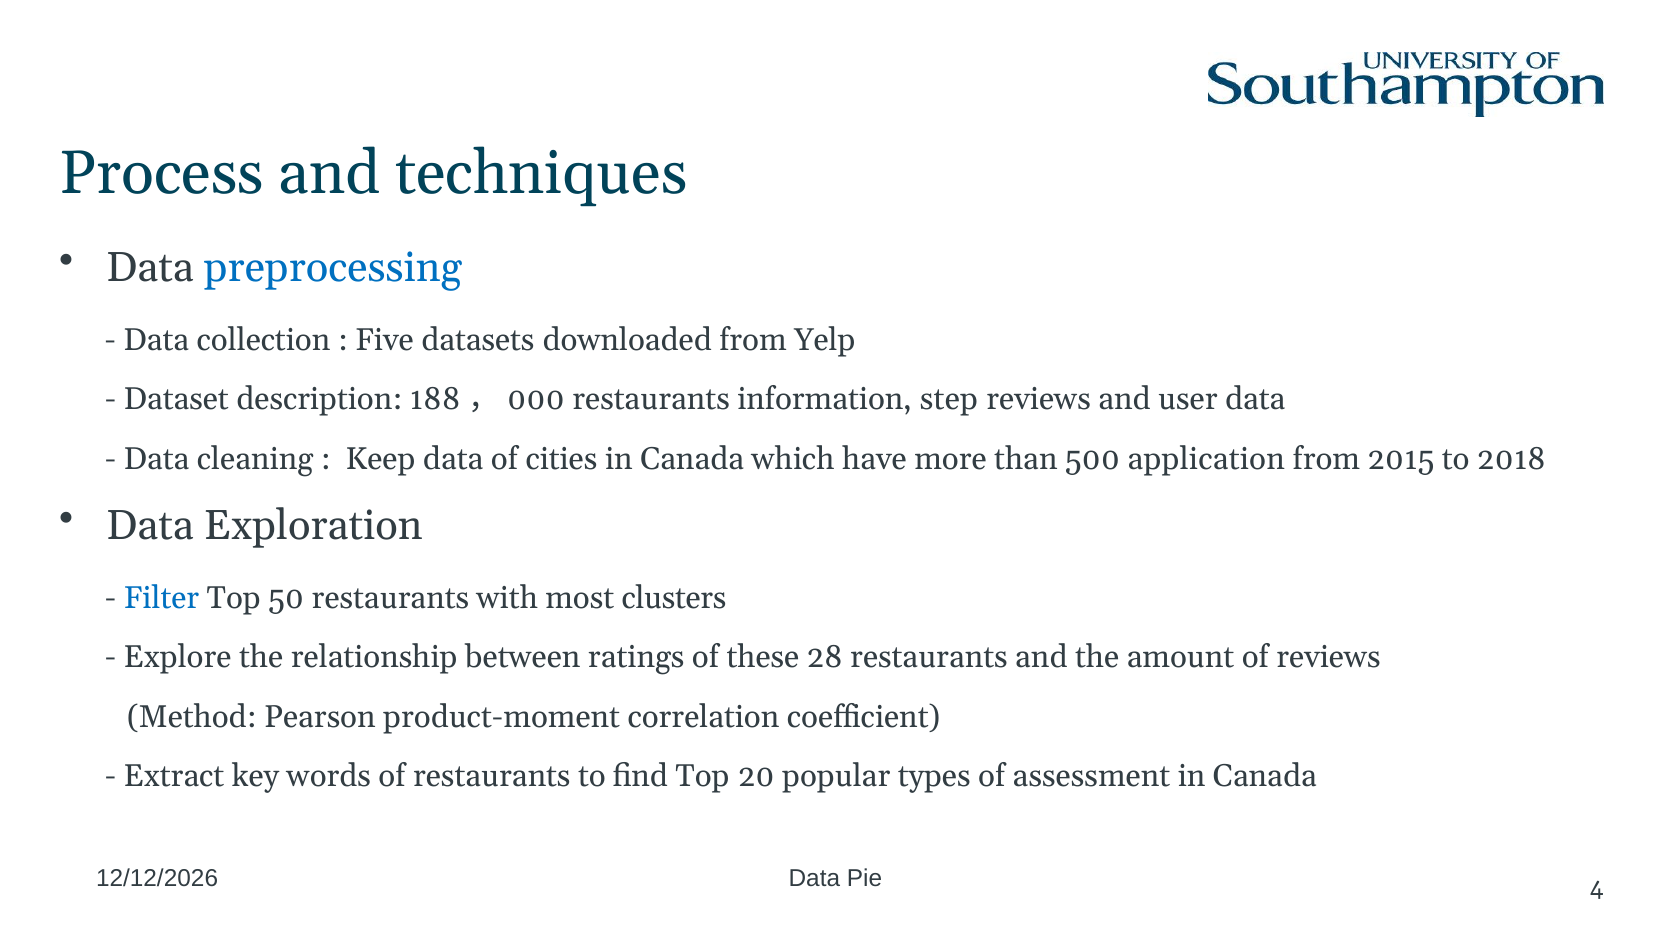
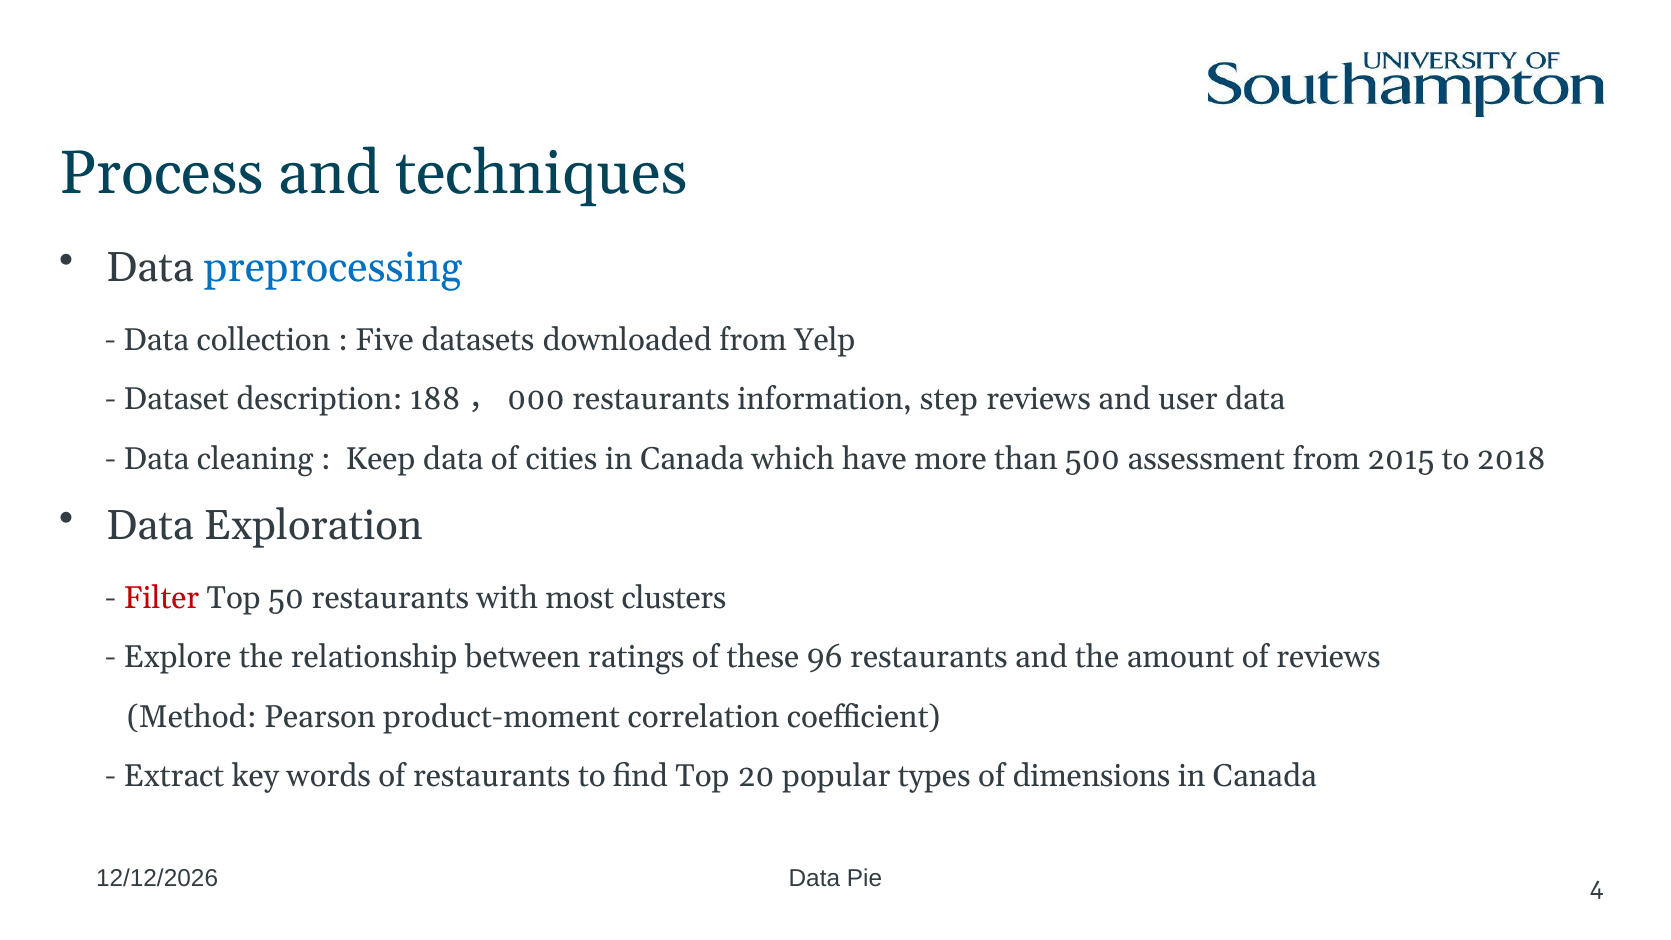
application: application -> assessment
Filter colour: blue -> red
28: 28 -> 96
assessment: assessment -> dimensions
